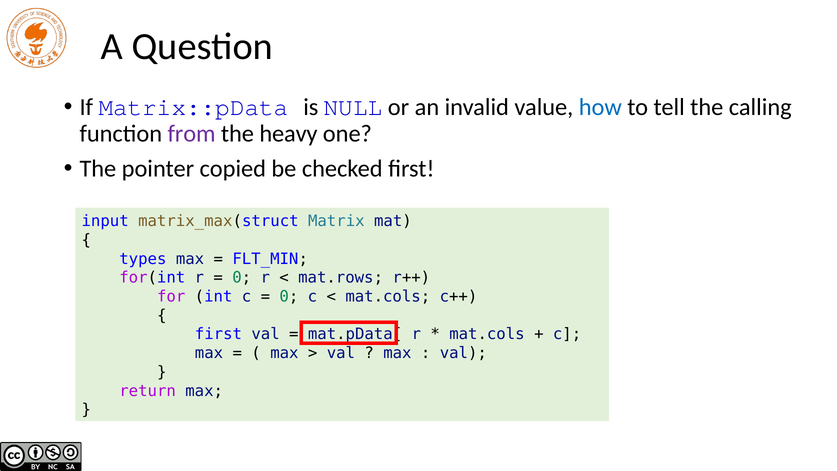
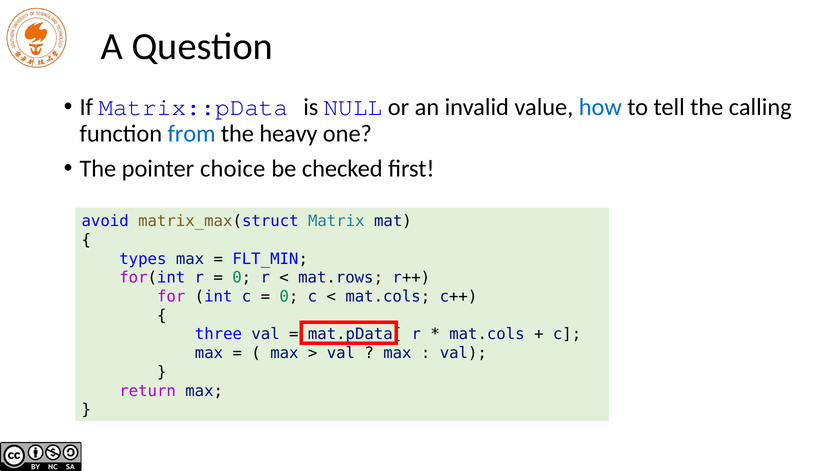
from colour: purple -> blue
copied: copied -> choice
input: input -> avoid
first at (218, 334): first -> three
